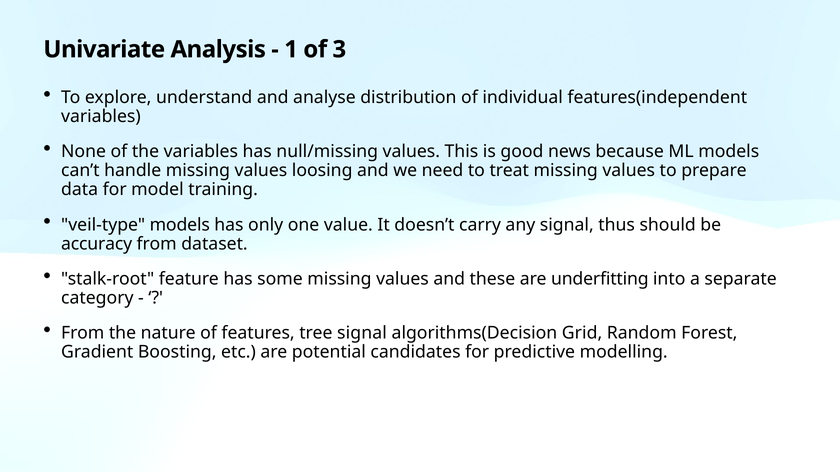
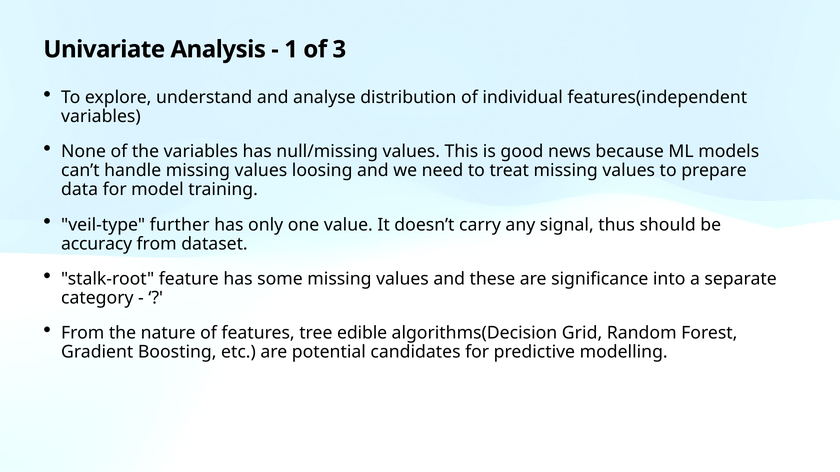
veil-type models: models -> further
underfitting: underfitting -> significance
tree signal: signal -> edible
